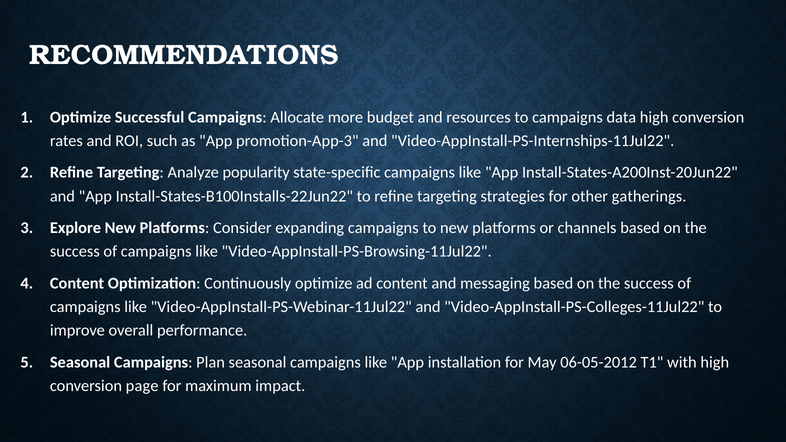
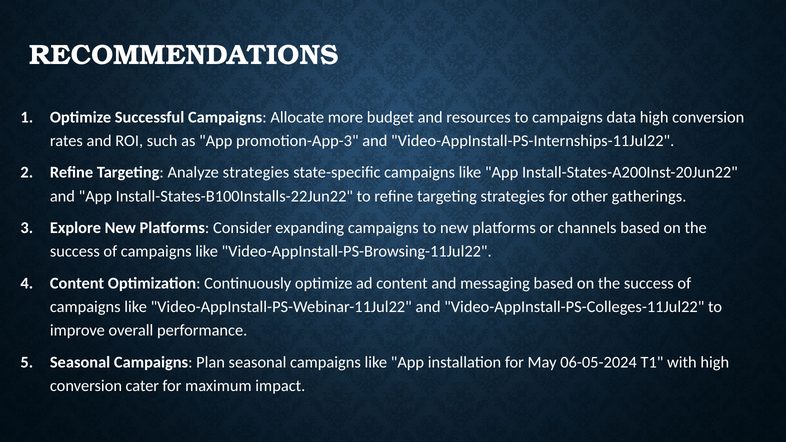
Analyze popularity: popularity -> strategies
06-05-2012: 06-05-2012 -> 06-05-2024
page: page -> cater
